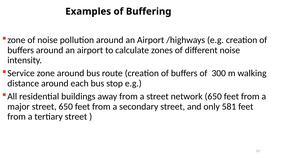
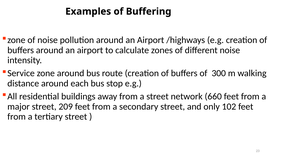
network 650: 650 -> 660
street 650: 650 -> 209
581: 581 -> 102
